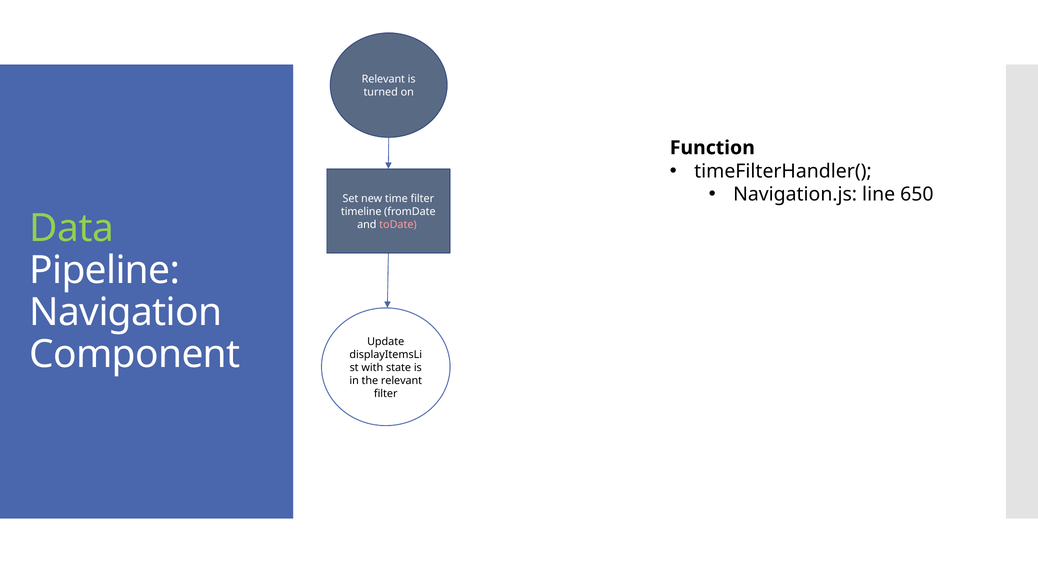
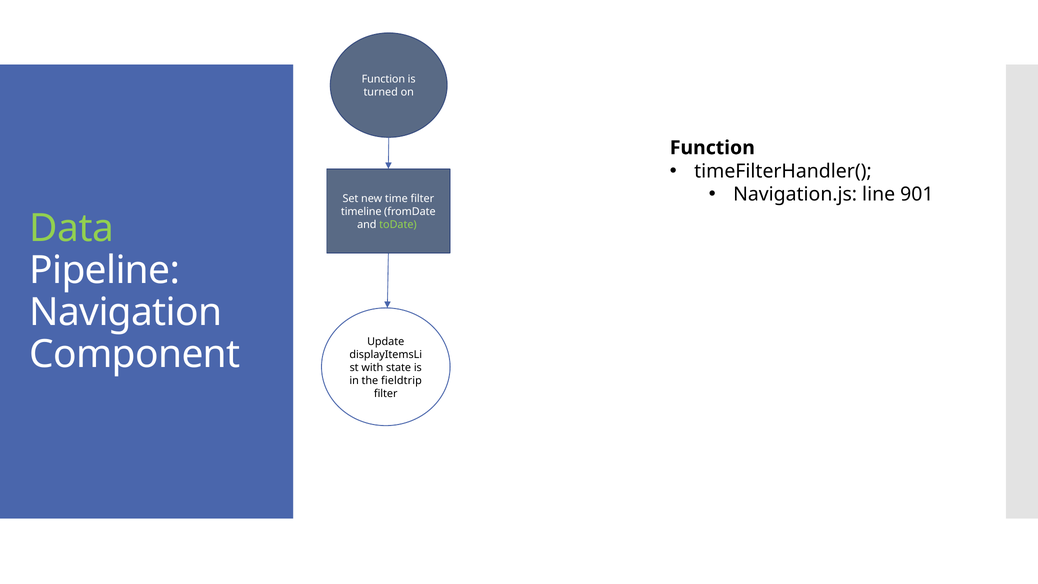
Relevant at (383, 79): Relevant -> Function
650: 650 -> 901
toDate colour: pink -> light green
the relevant: relevant -> fieldtrip
